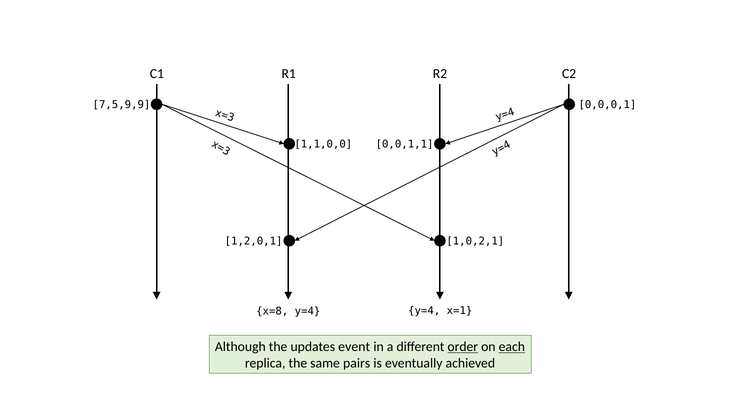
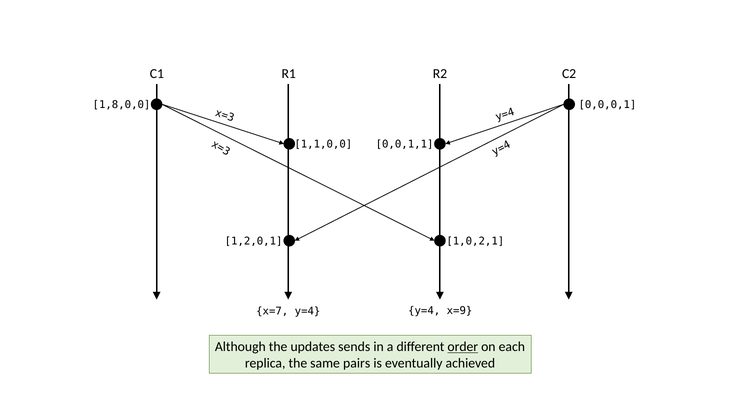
7,5,9,9: 7,5,9,9 -> 1,8,0,0
x=8: x=8 -> x=7
x=1: x=1 -> x=9
event: event -> sends
each underline: present -> none
